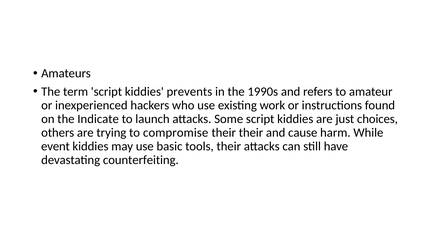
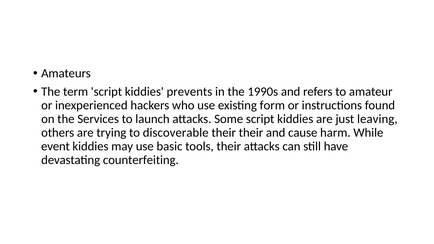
work: work -> form
Indicate: Indicate -> Services
choices: choices -> leaving
compromise: compromise -> discoverable
